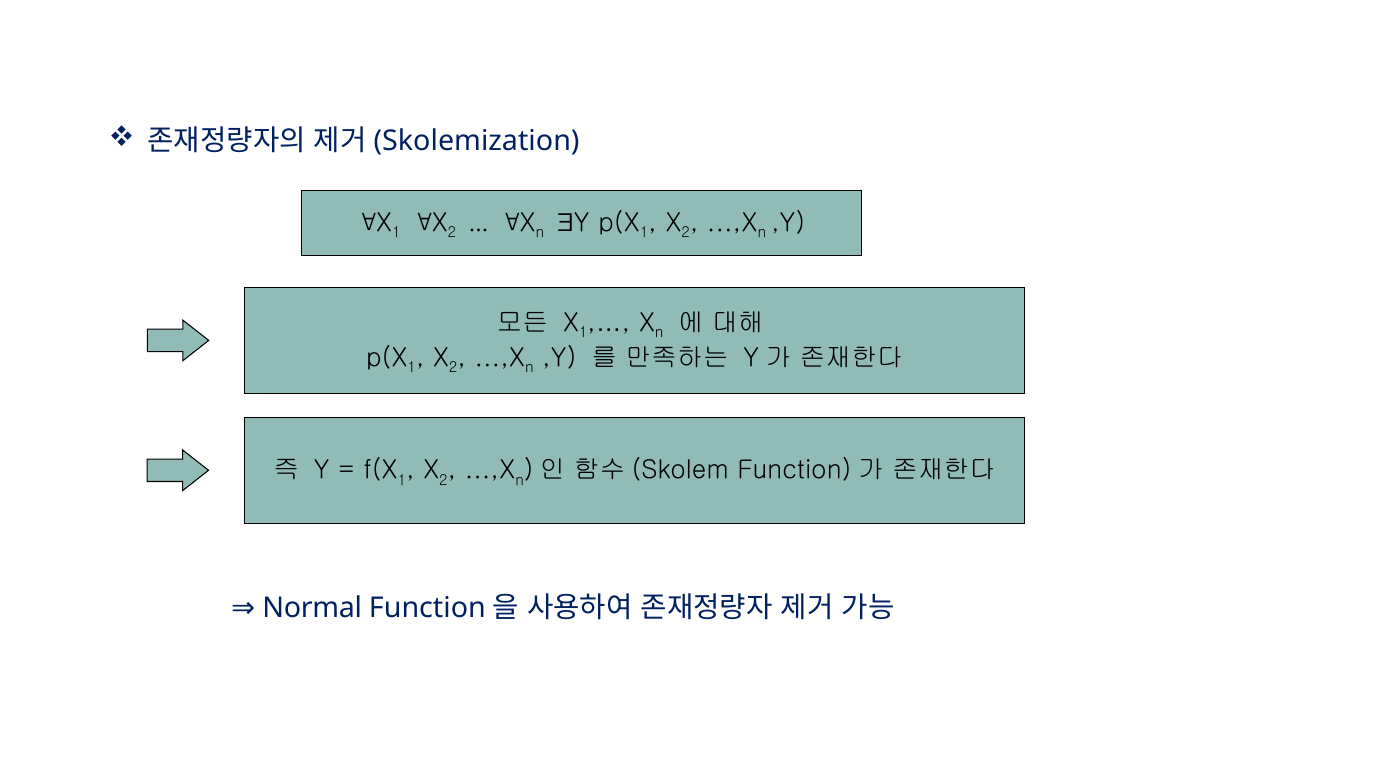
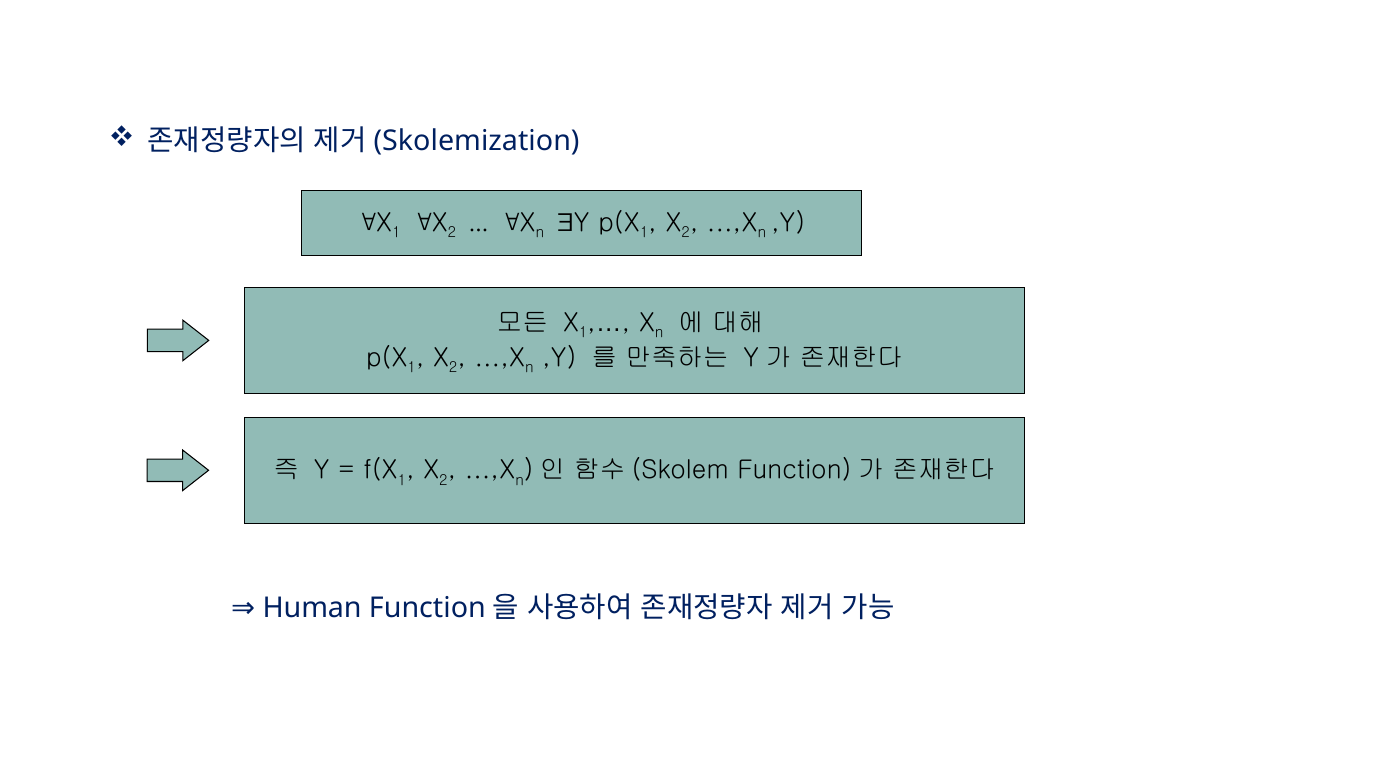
Normal: Normal -> Human
